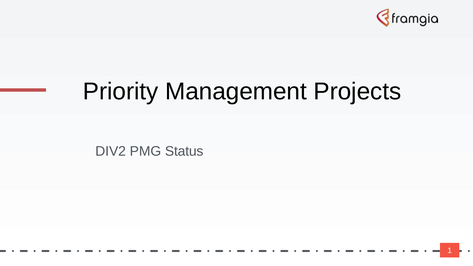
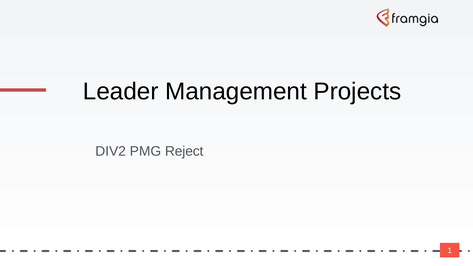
Priority: Priority -> Leader
Status: Status -> Reject
